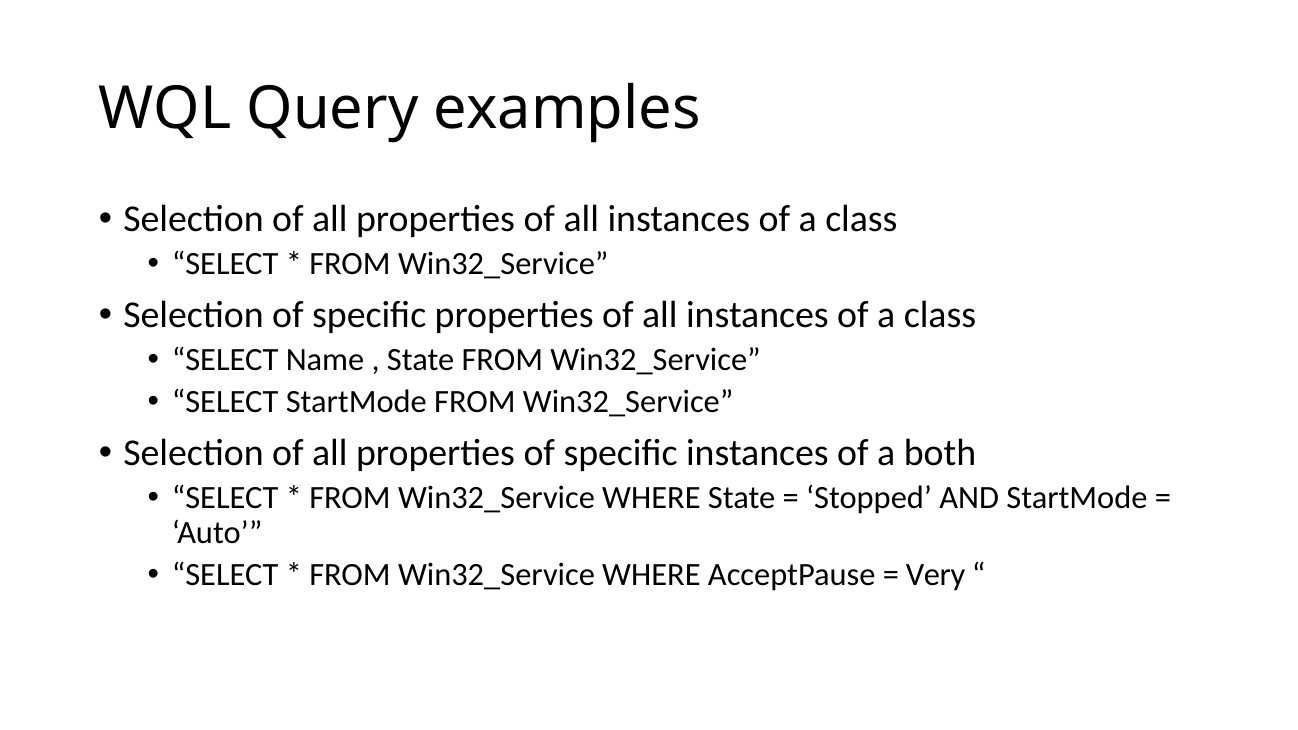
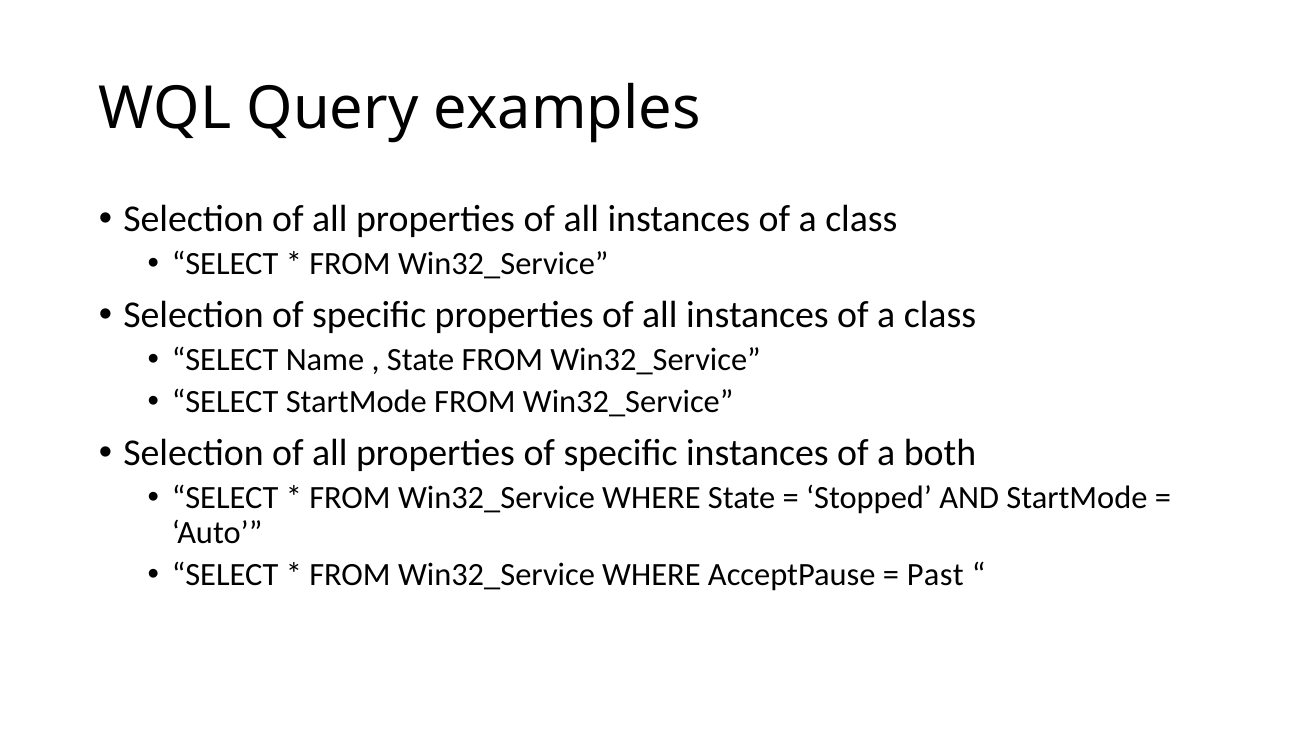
Very: Very -> Past
